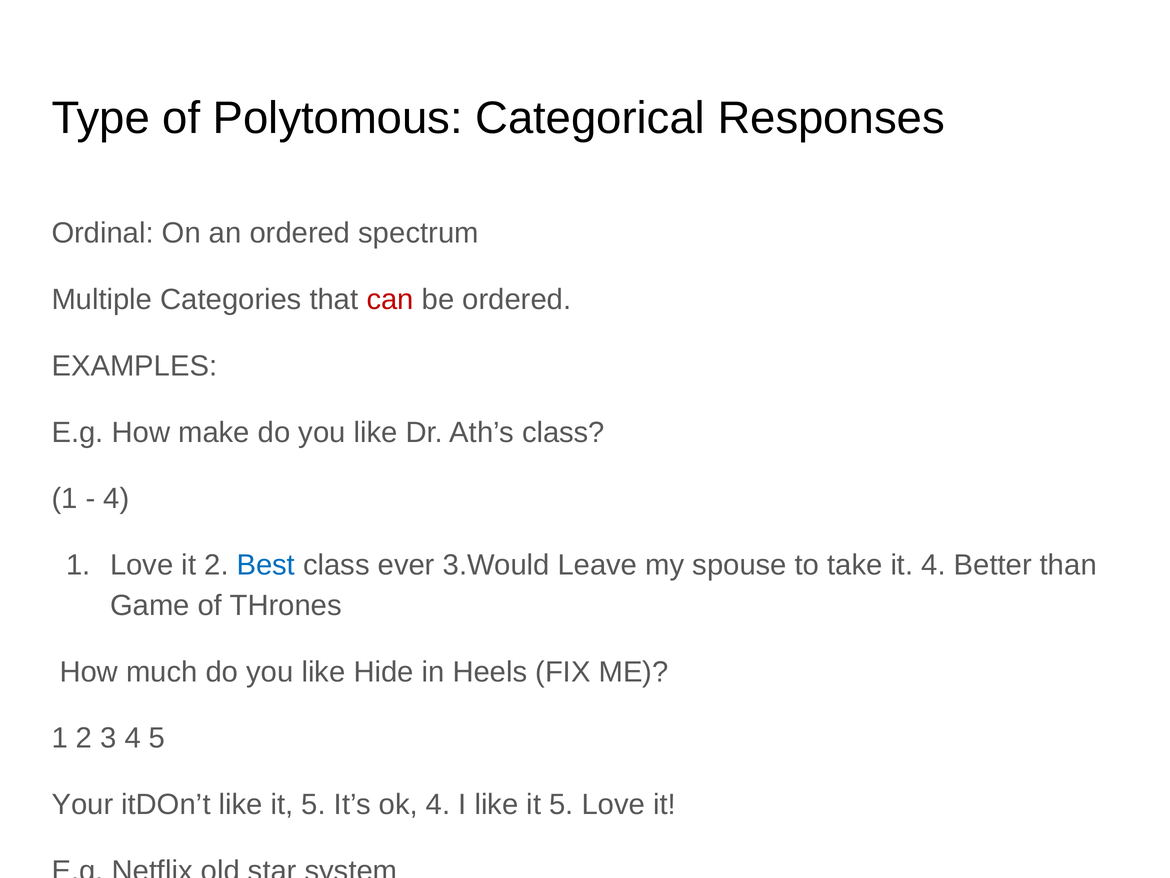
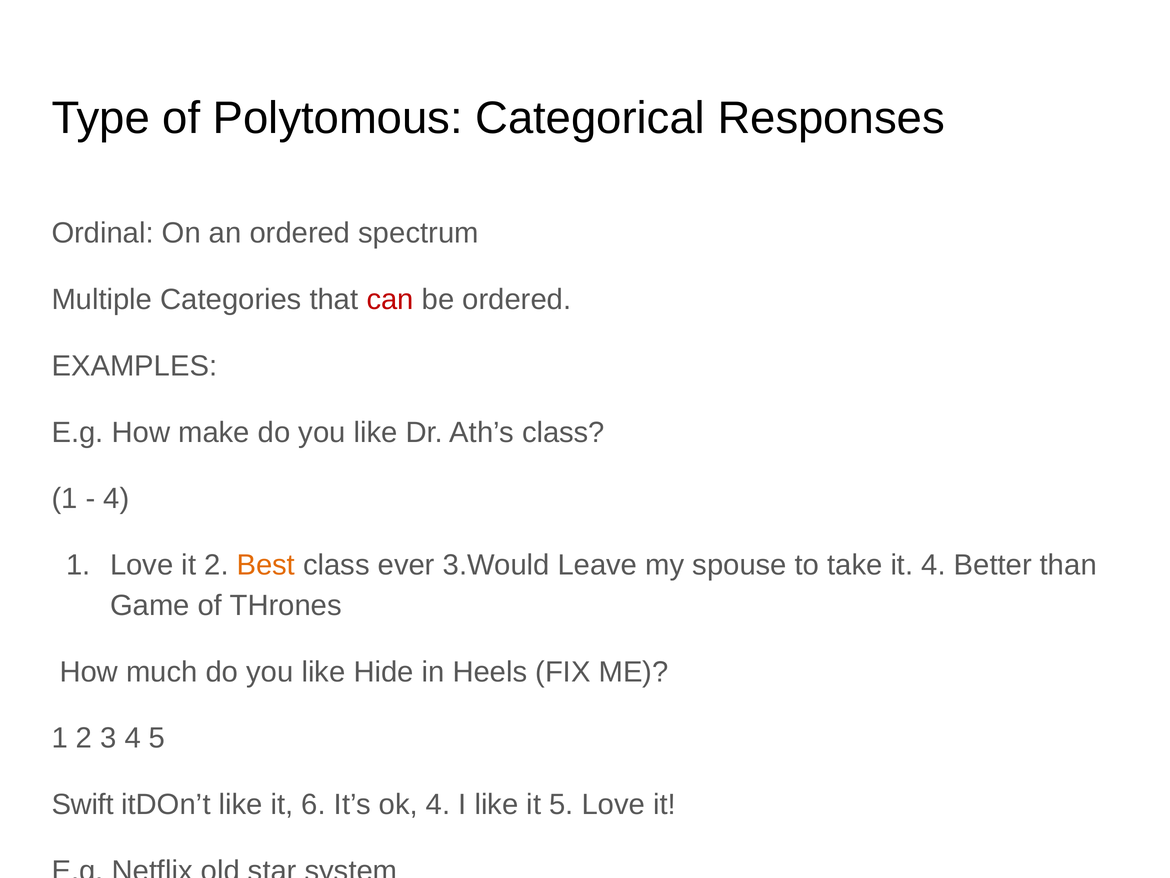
Best colour: blue -> orange
Your: Your -> Swift
itDOn’t like it 5: 5 -> 6
